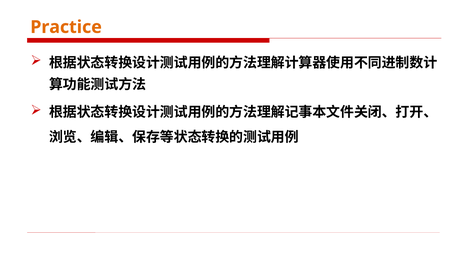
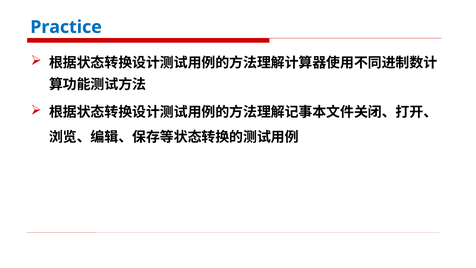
Practice colour: orange -> blue
